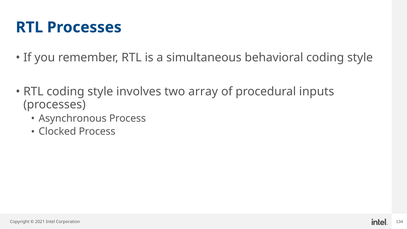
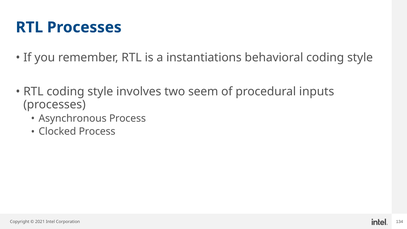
simultaneous: simultaneous -> instantiations
array: array -> seem
